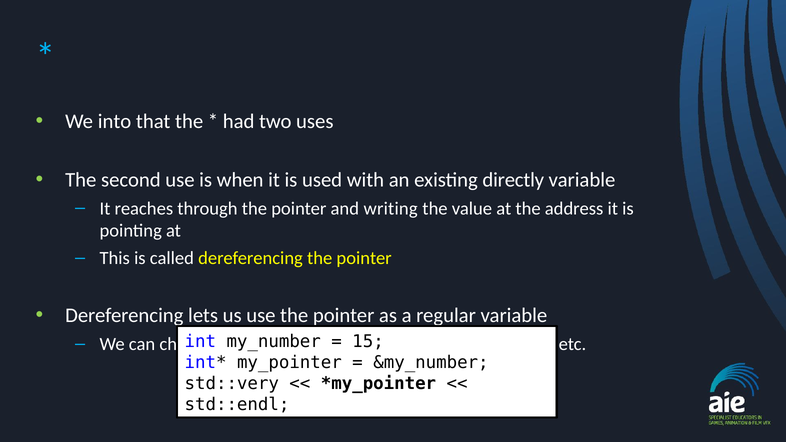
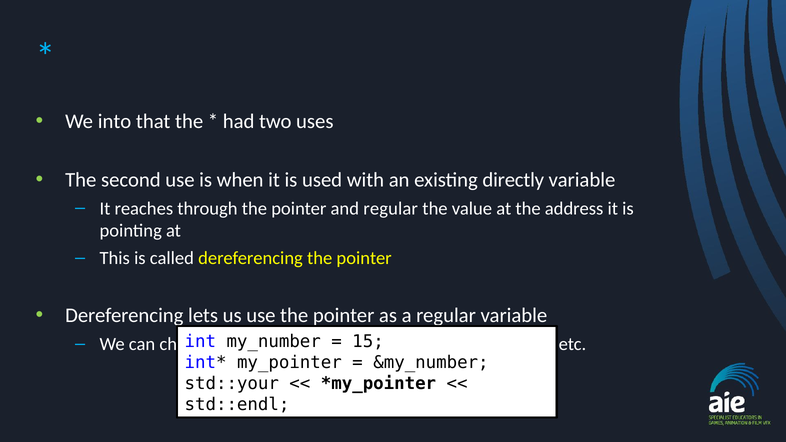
and writing: writing -> regular
std::very: std::very -> std::your
